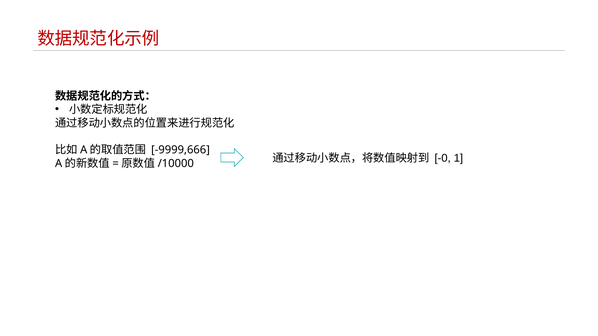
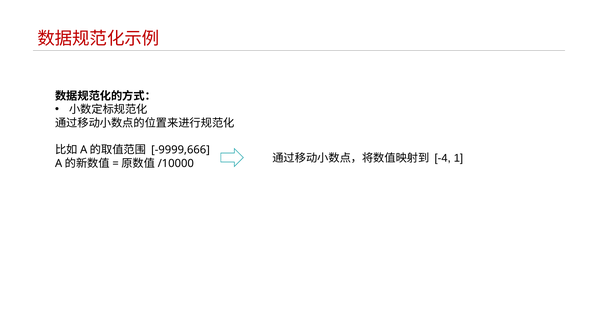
-0: -0 -> -4
